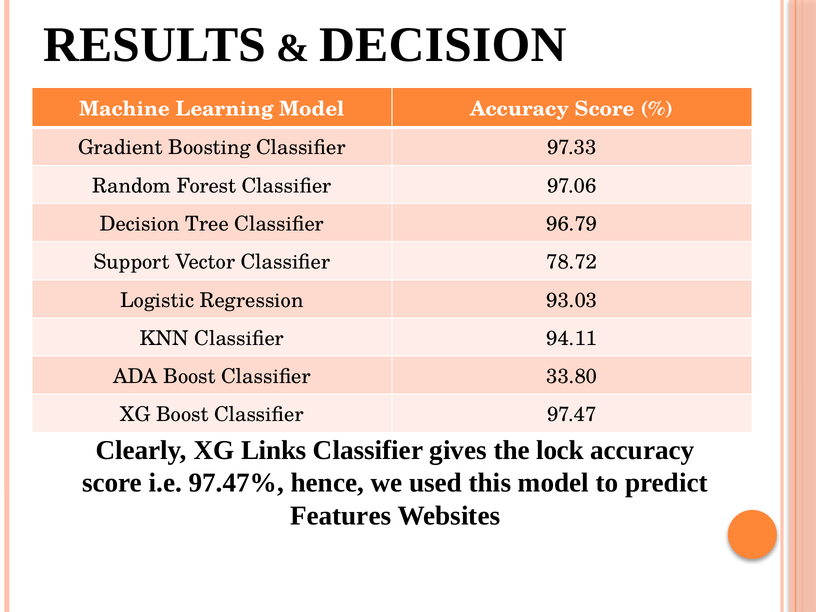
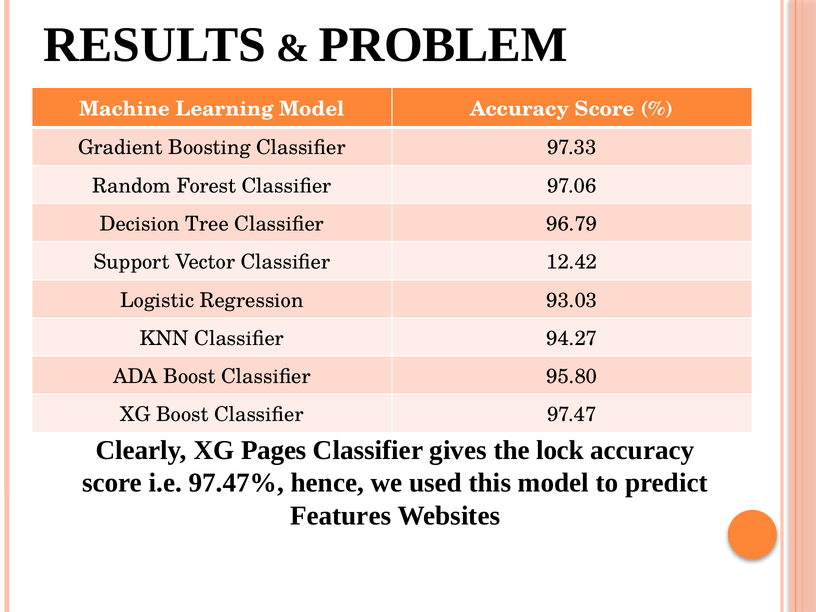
DECISION at (443, 45): DECISION -> PROBLEM
78.72: 78.72 -> 12.42
94.11: 94.11 -> 94.27
33.80: 33.80 -> 95.80
Links: Links -> Pages
